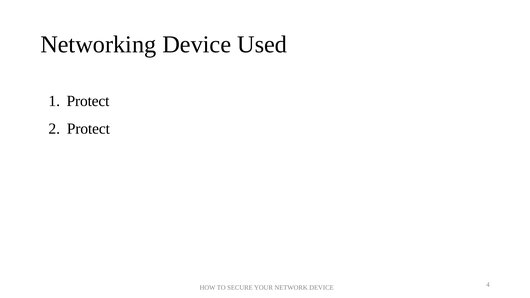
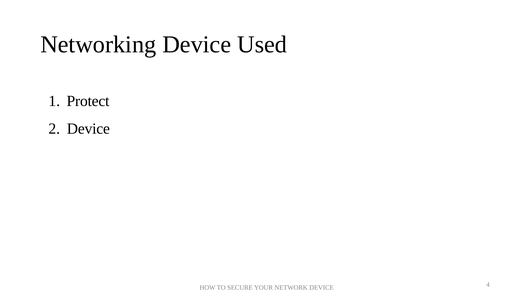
Protect at (88, 129): Protect -> Device
